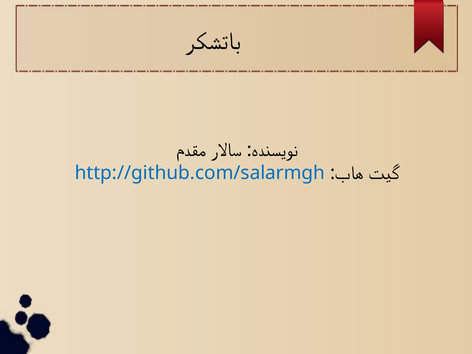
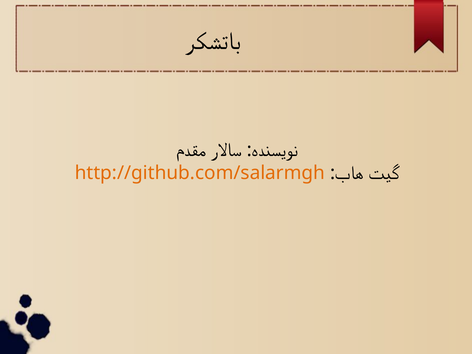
http://github.com/salarmgh colour: blue -> orange
